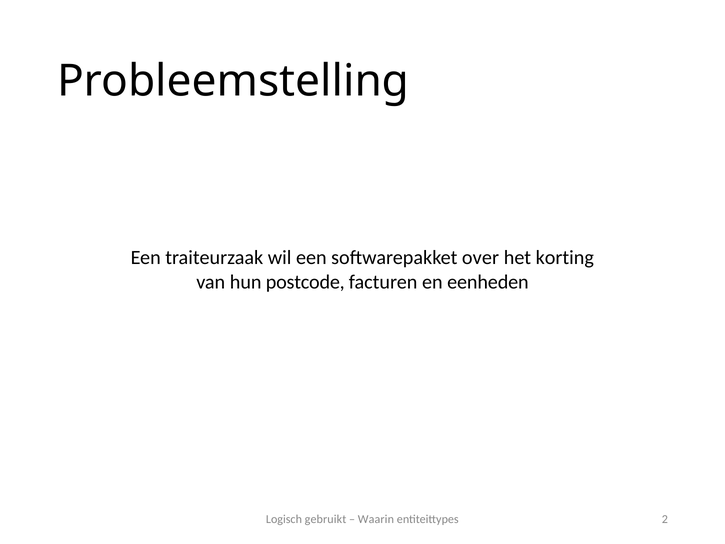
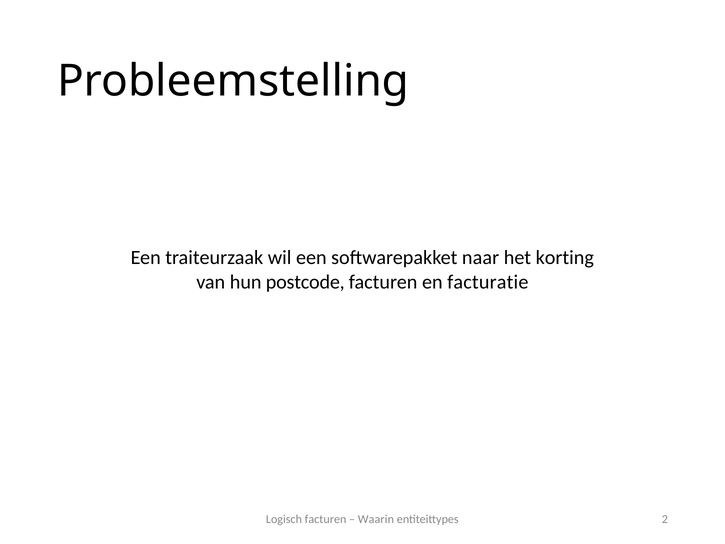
over: over -> naar
eenheden: eenheden -> facturatie
Logisch gebruikt: gebruikt -> facturen
